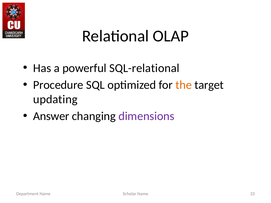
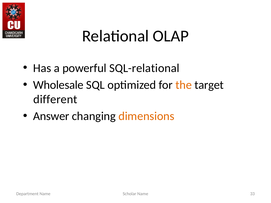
Procedure: Procedure -> Wholesale
updating: updating -> different
dimensions colour: purple -> orange
